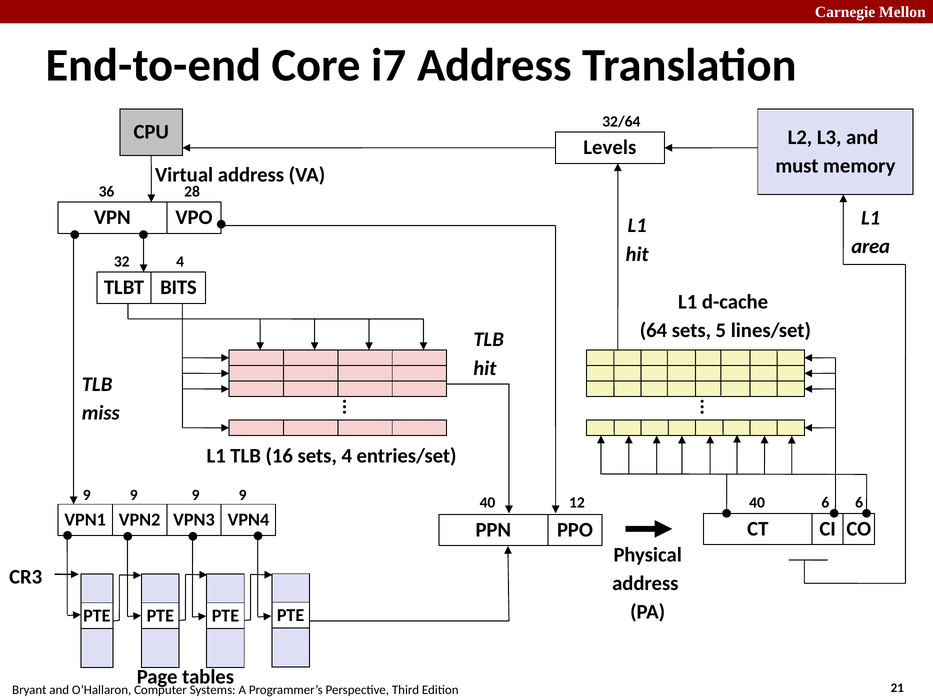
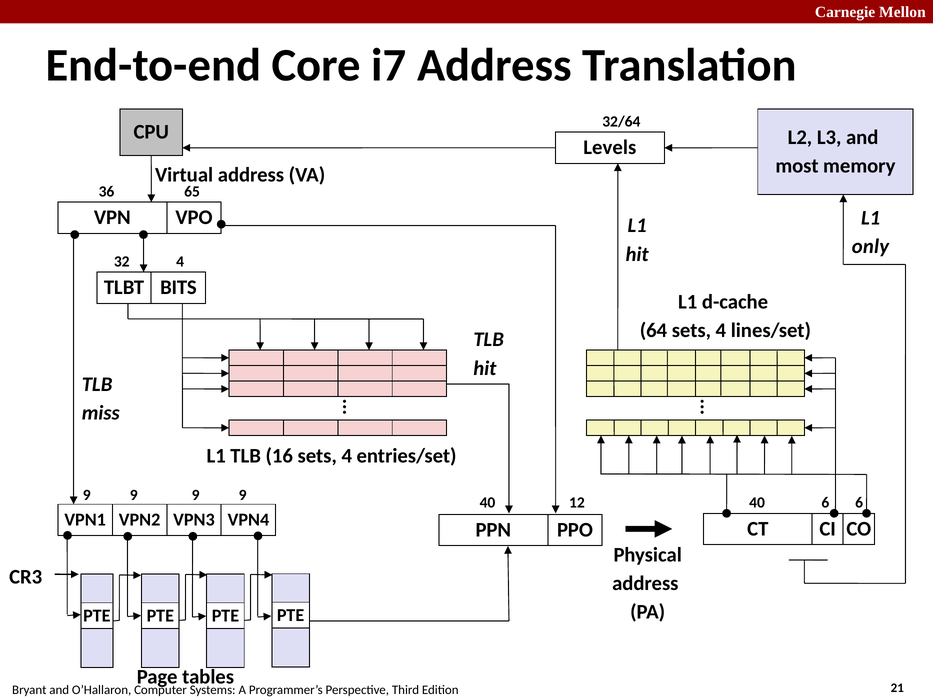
must: must -> most
28: 28 -> 65
area: area -> only
64 sets 5: 5 -> 4
